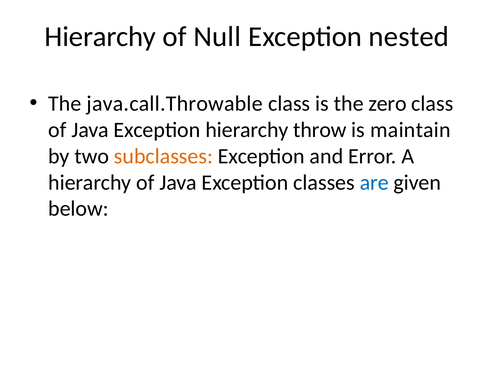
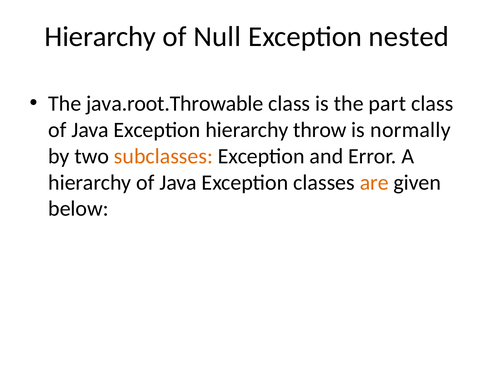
java.call.Throwable: java.call.Throwable -> java.root.Throwable
zero: zero -> part
maintain: maintain -> normally
are colour: blue -> orange
